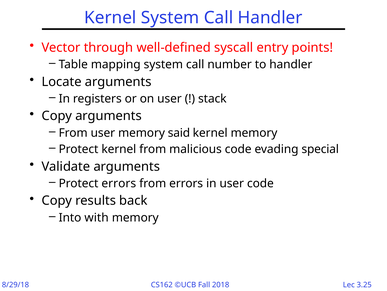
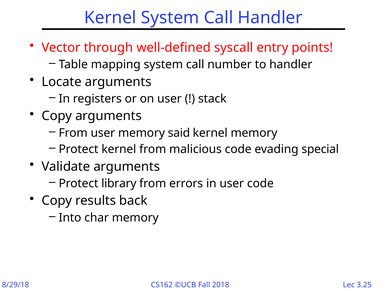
Protect errors: errors -> library
with: with -> char
